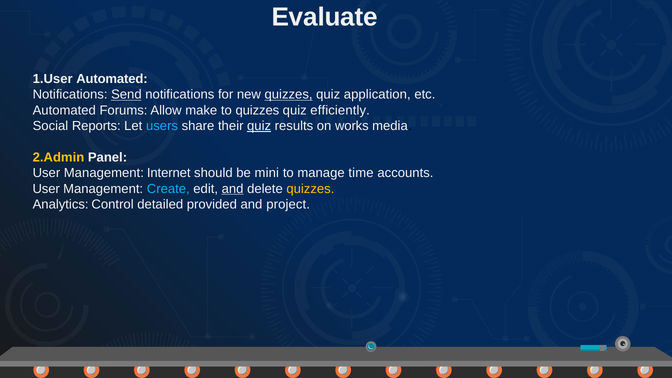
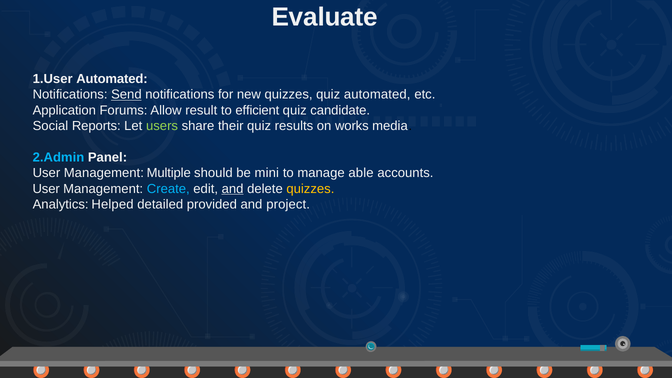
quizzes at (289, 95) underline: present -> none
quiz application: application -> automated
Automated at (64, 110): Automated -> Application
make: make -> result
to quizzes: quizzes -> efficient
efficiently: efficiently -> candidate
users colour: light blue -> light green
quiz at (259, 126) underline: present -> none
2.Admin colour: yellow -> light blue
Internet: Internet -> Multiple
time: time -> able
Control: Control -> Helped
